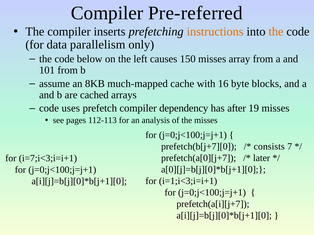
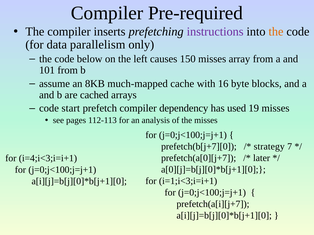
Pre-referred: Pre-referred -> Pre-required
instructions colour: orange -> purple
uses: uses -> start
after: after -> used
consists: consists -> strategy
i=7;i<3;i=i+1: i=7;i<3;i=i+1 -> i=4;i<3;i=i+1
